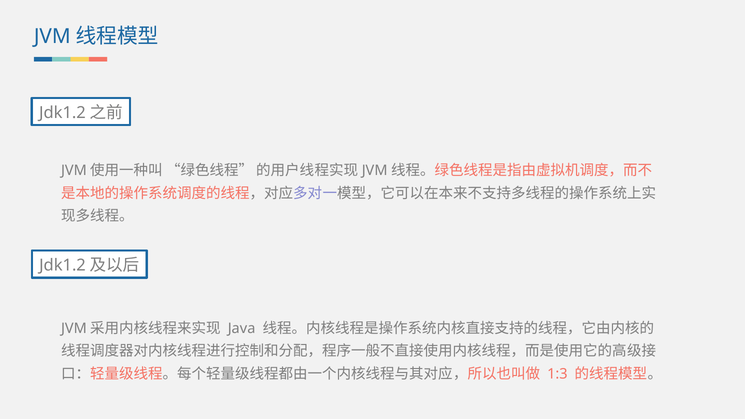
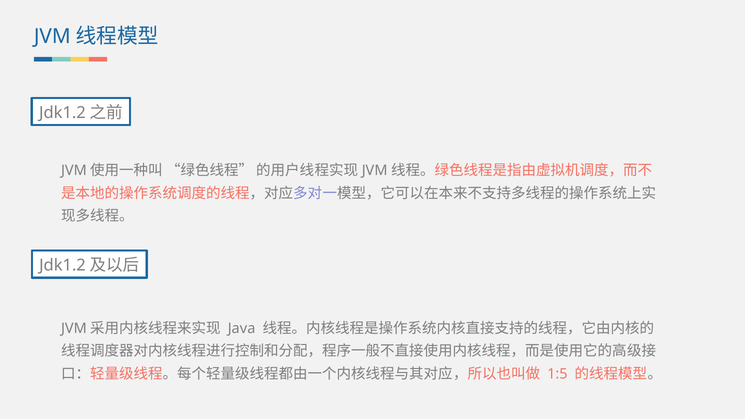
1:3: 1:3 -> 1:5
